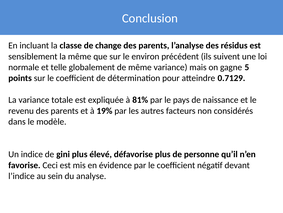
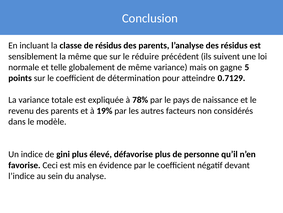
de change: change -> résidus
environ: environ -> réduire
81%: 81% -> 78%
